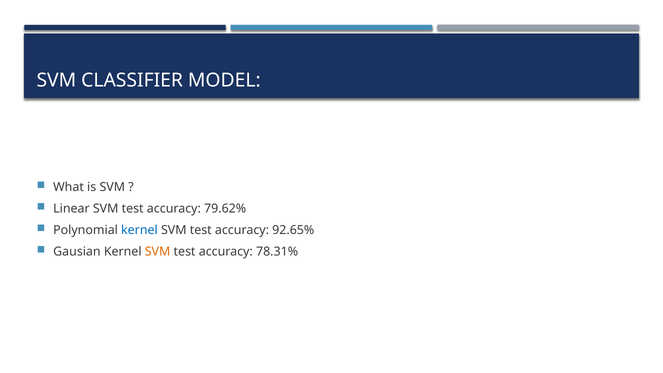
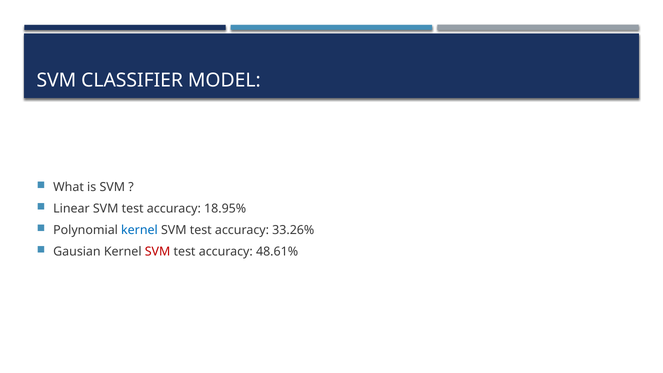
79.62%: 79.62% -> 18.95%
92.65%: 92.65% -> 33.26%
SVM at (158, 252) colour: orange -> red
78.31%: 78.31% -> 48.61%
